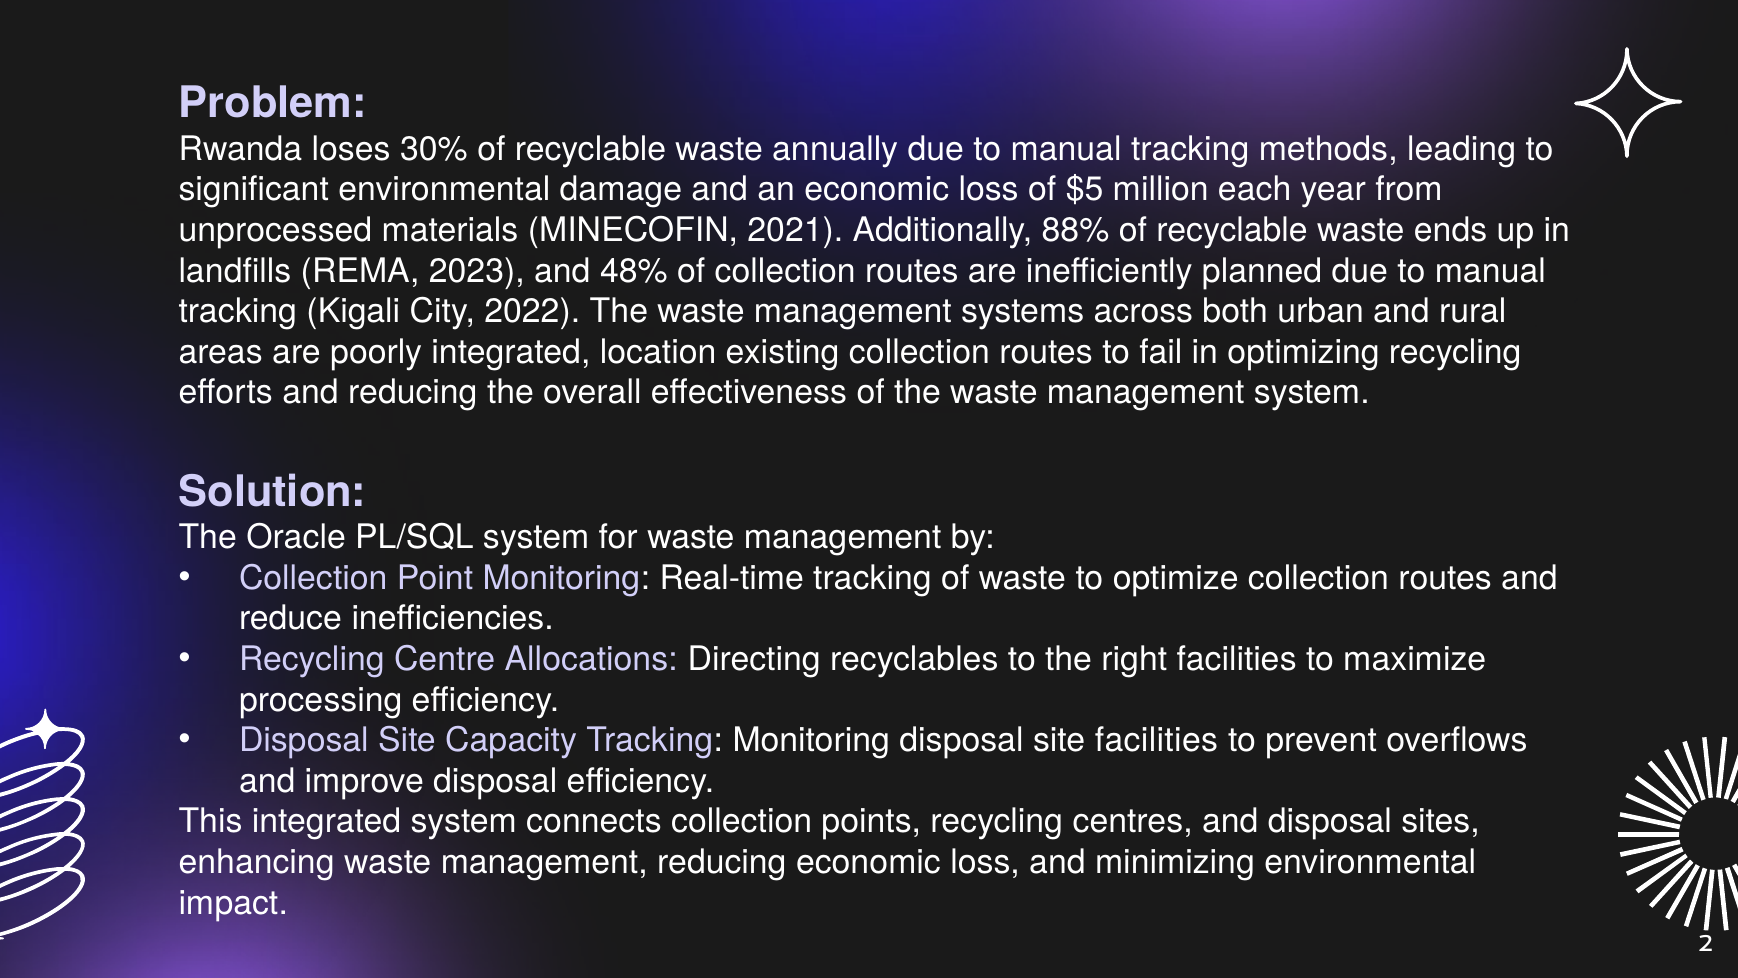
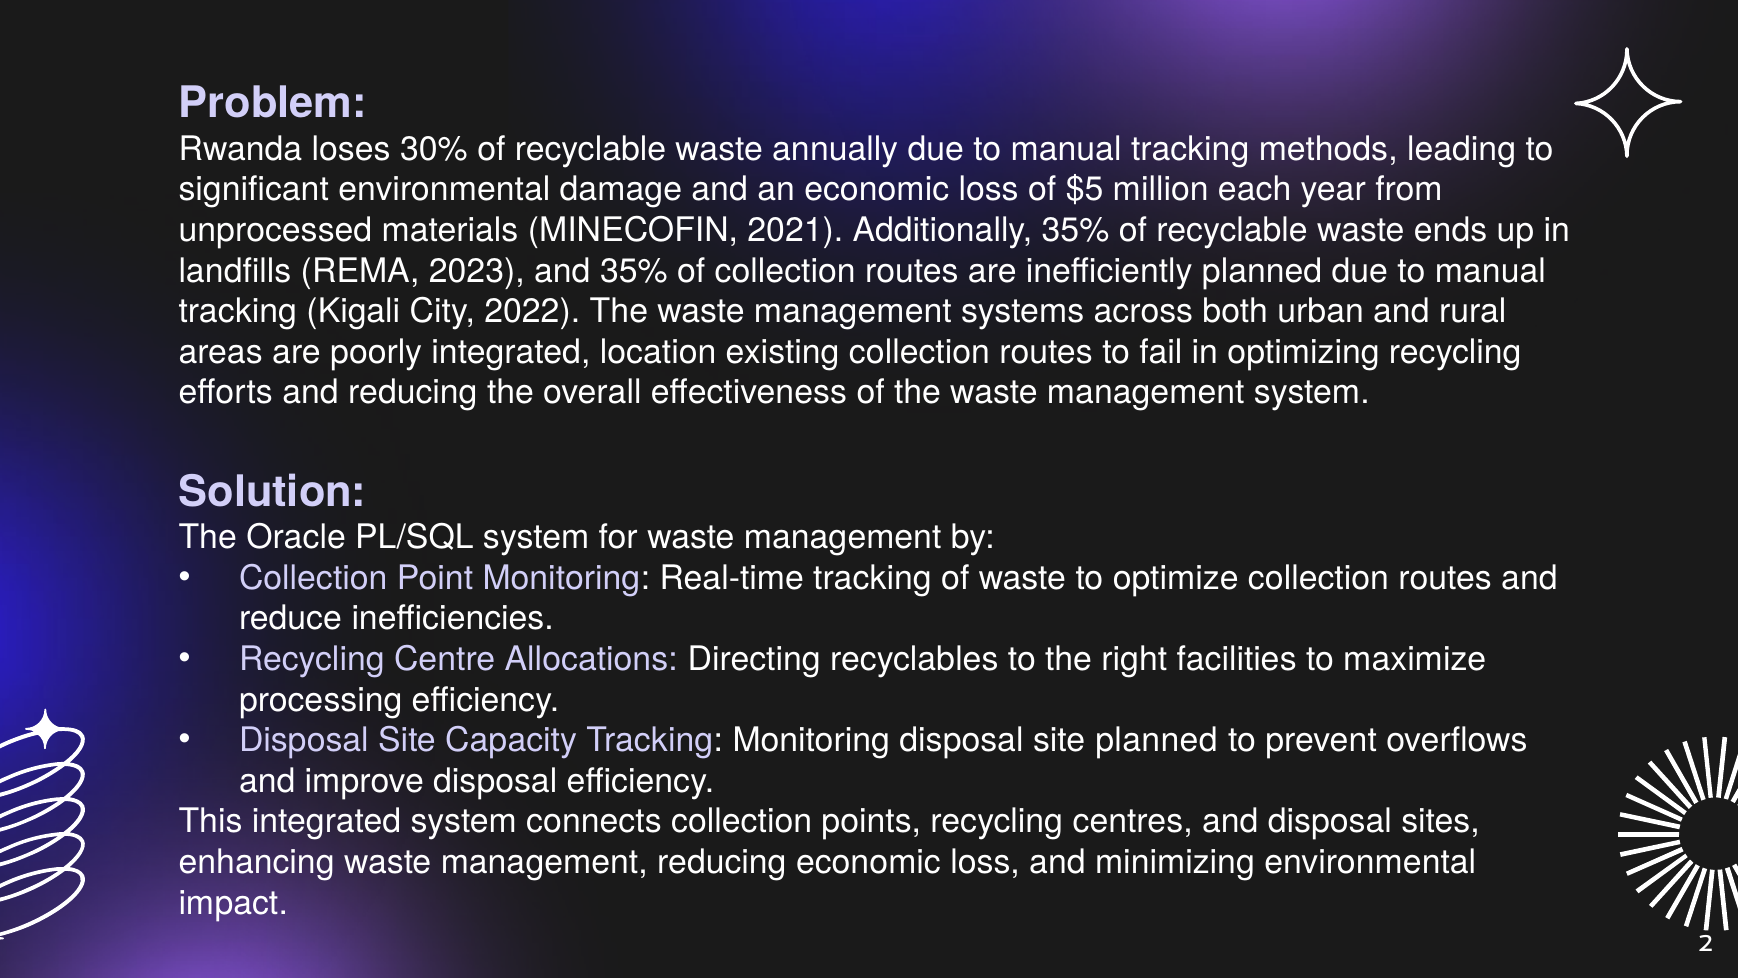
Additionally 88%: 88% -> 35%
and 48%: 48% -> 35%
site facilities: facilities -> planned
